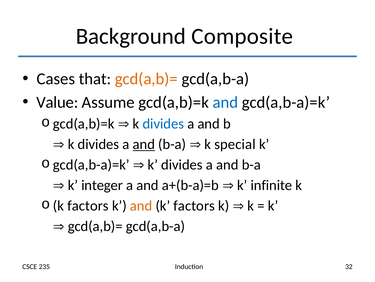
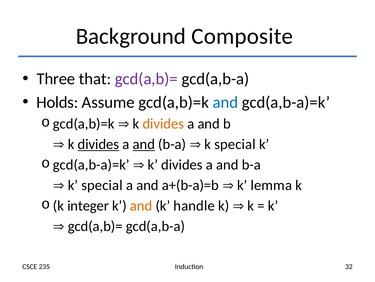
Cases: Cases -> Three
gcd(a,b)= at (146, 79) colour: orange -> purple
Value: Value -> Holds
divides at (163, 124) colour: blue -> orange
divides at (98, 144) underline: none -> present
integer at (102, 185): integer -> special
infinite: infinite -> lemma
factors at (88, 205): factors -> integer
factors at (194, 205): factors -> handle
